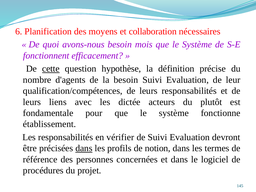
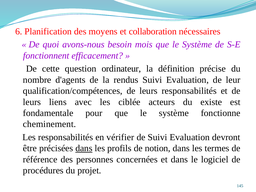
cette underline: present -> none
hypothèse: hypothèse -> ordinateur
la besoin: besoin -> rendus
dictée: dictée -> ciblée
plutôt: plutôt -> existe
établissement: établissement -> cheminement
